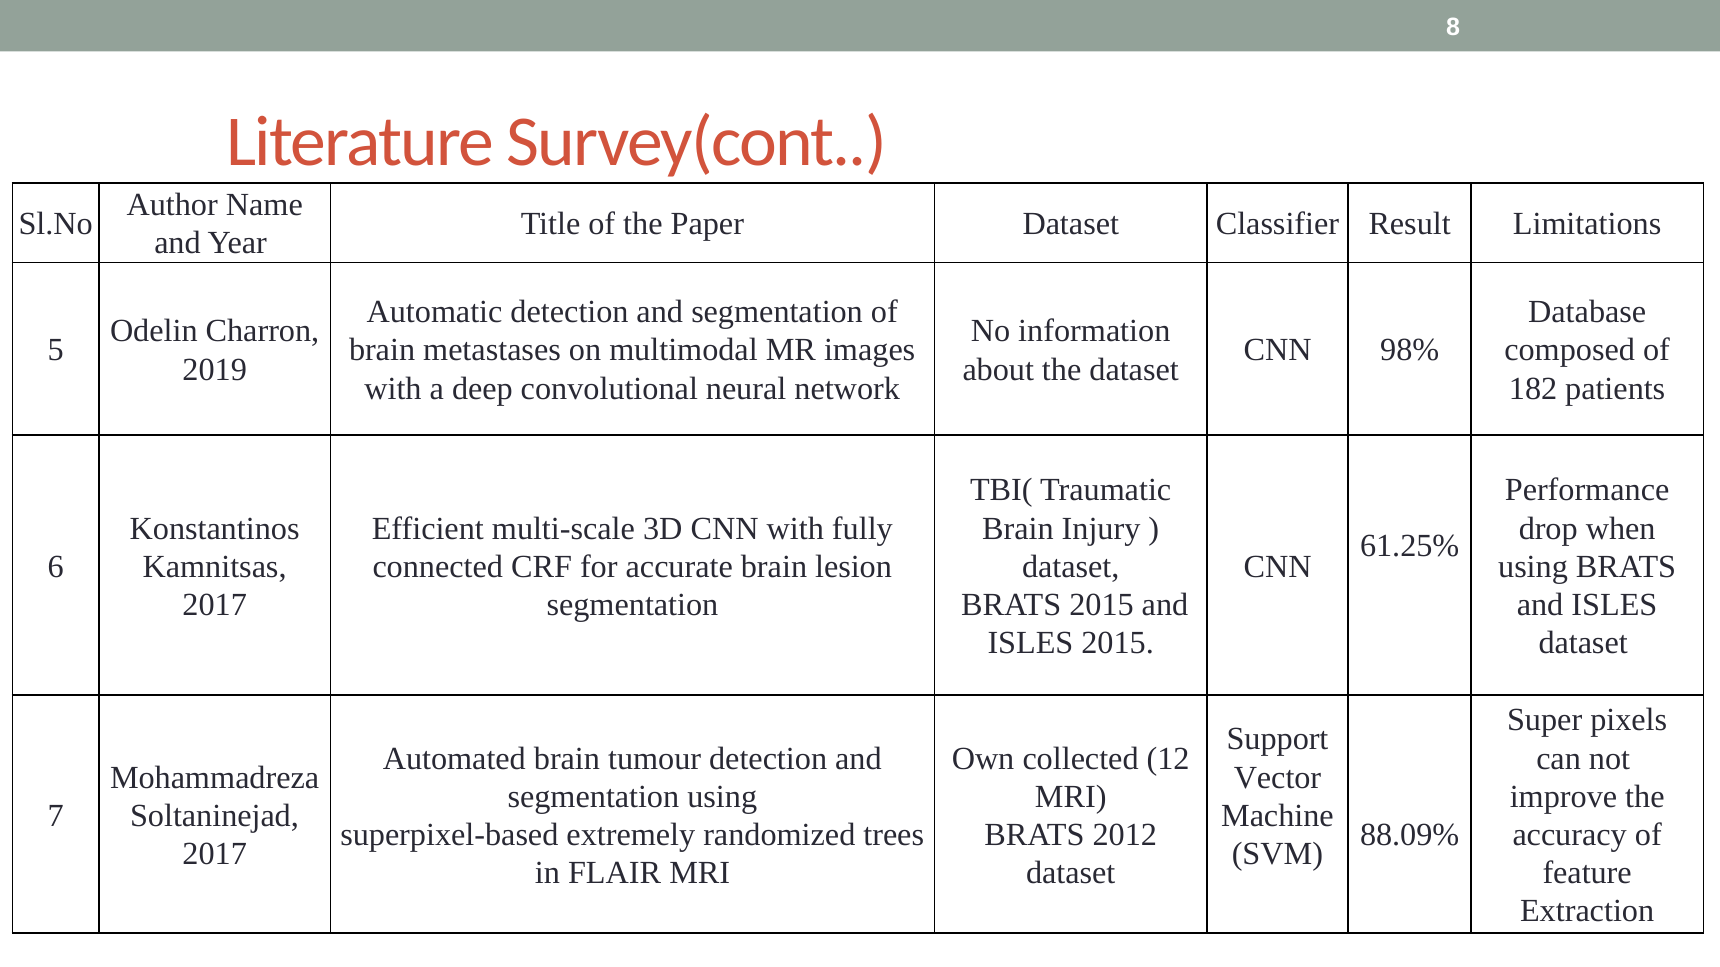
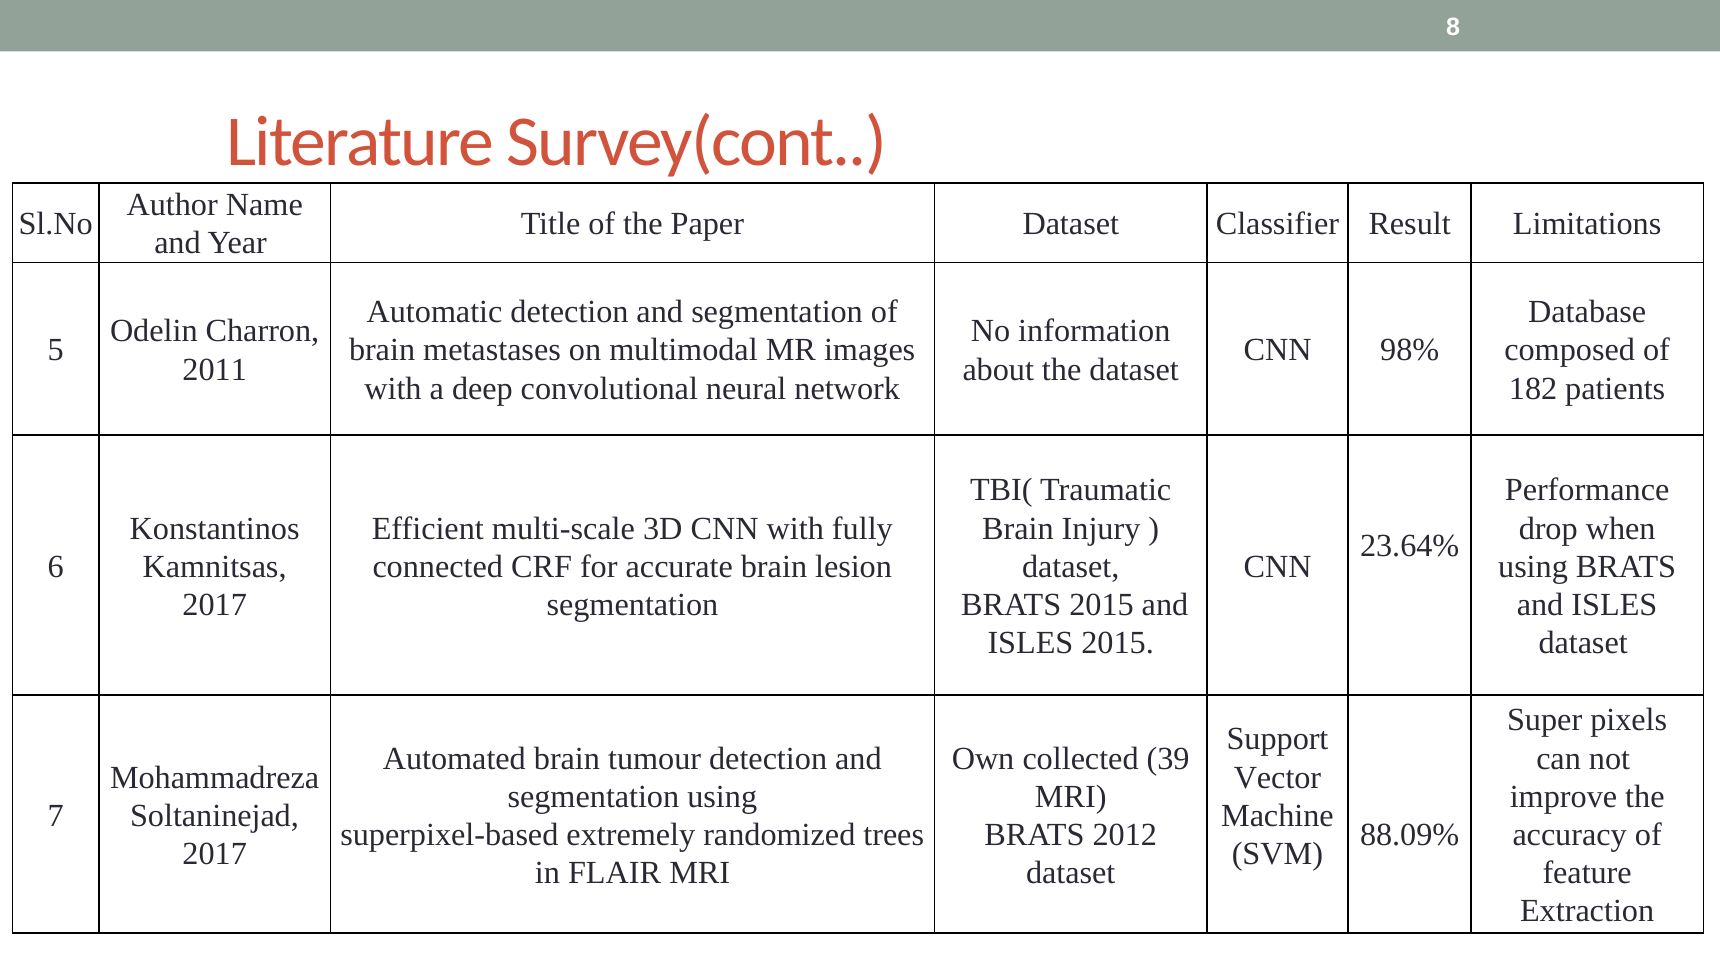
2019: 2019 -> 2011
61.25%: 61.25% -> 23.64%
12: 12 -> 39
